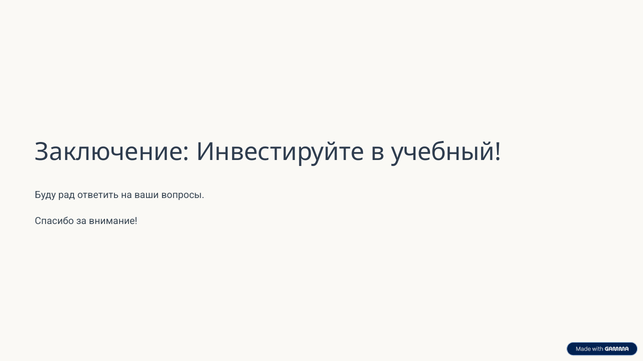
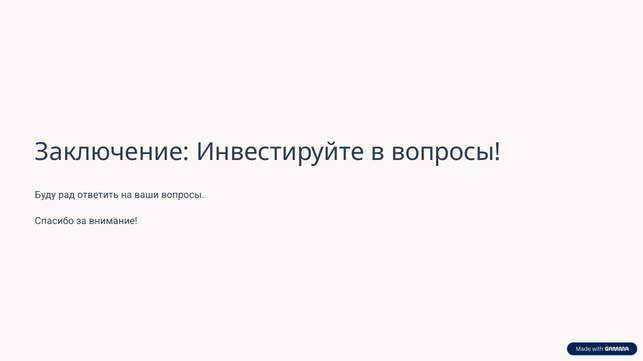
в учебный: учебный -> вопросы
